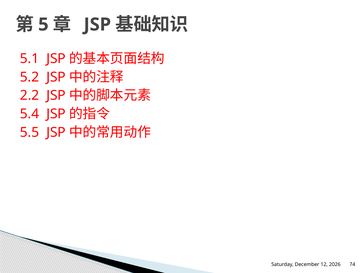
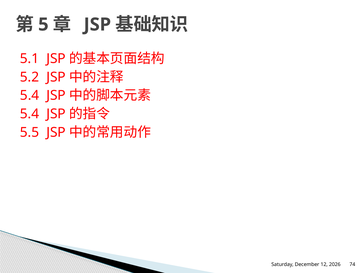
2.2 at (30, 95): 2.2 -> 5.4
